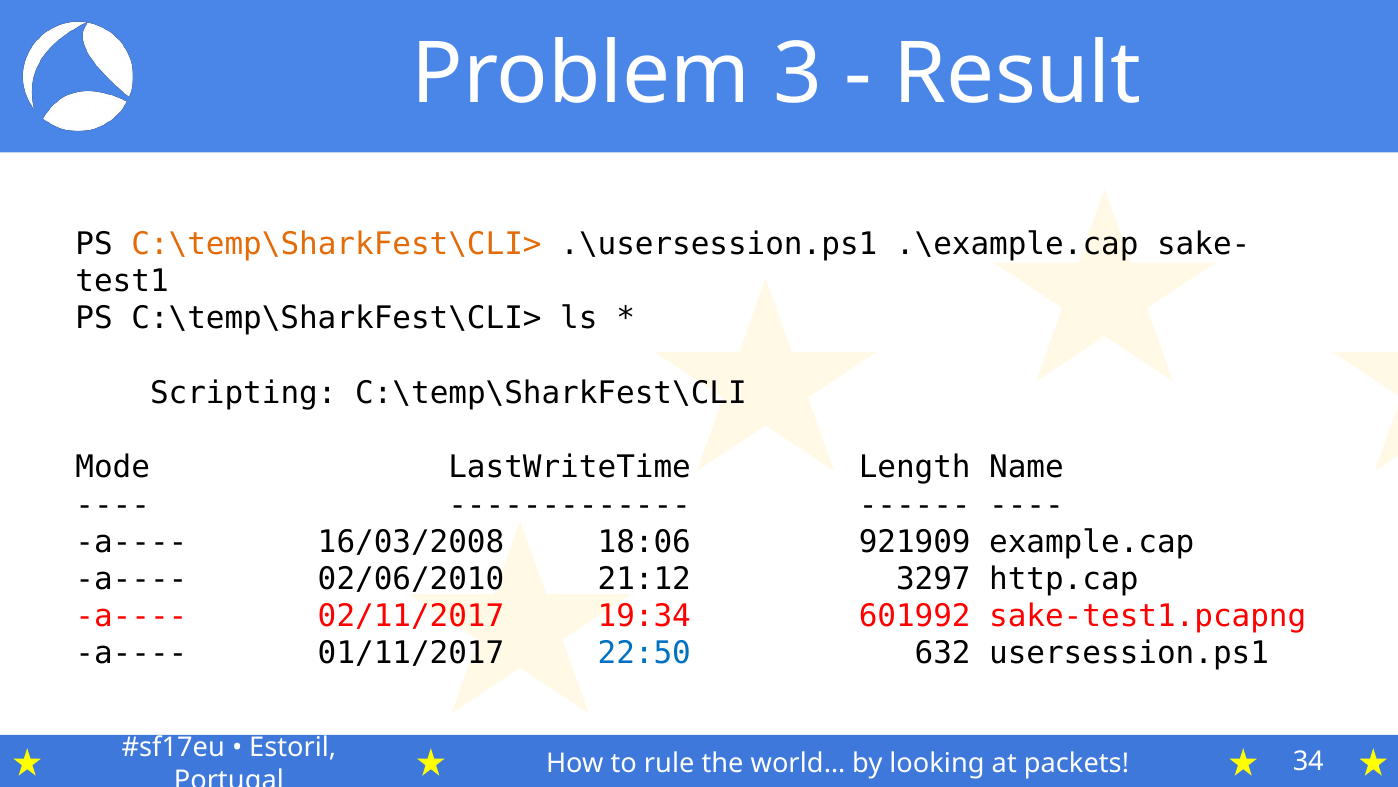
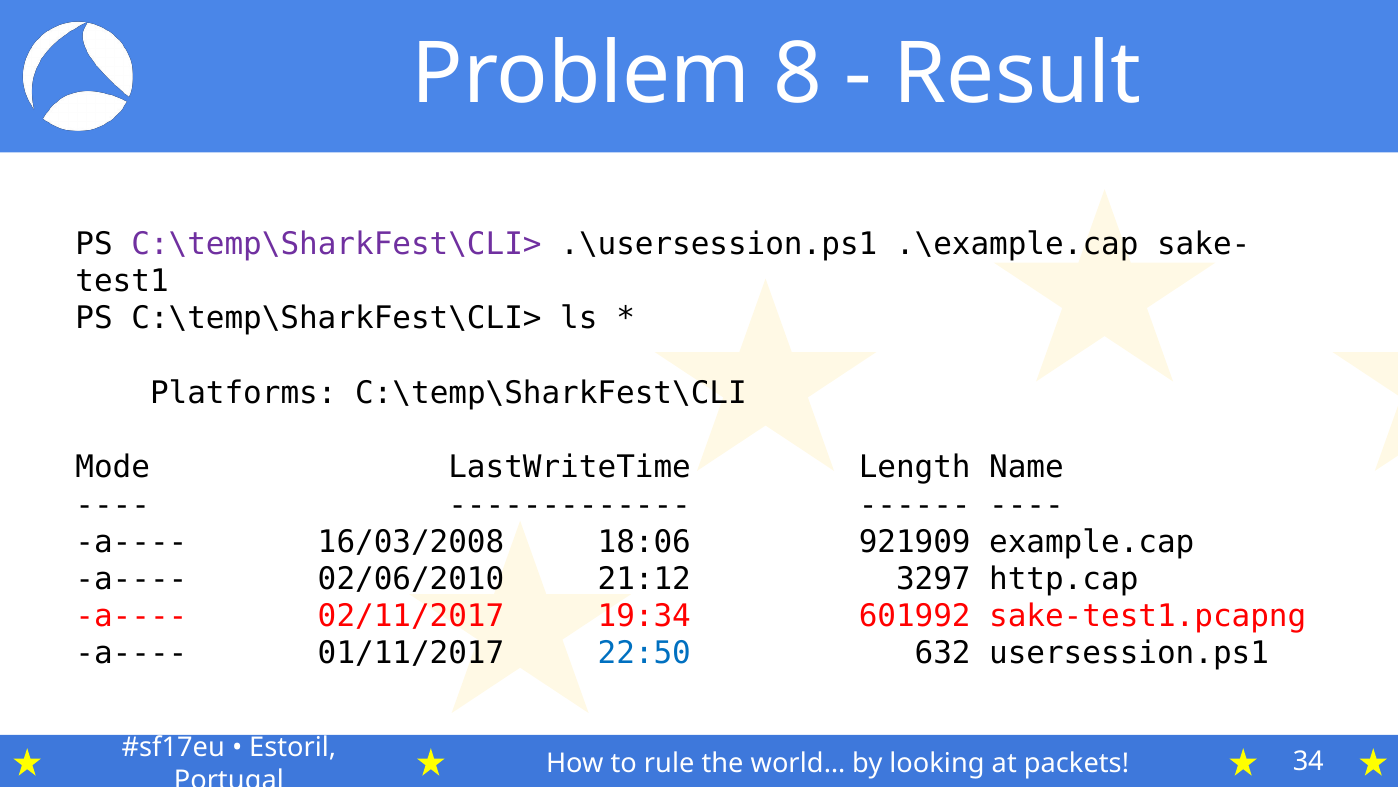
3: 3 -> 8
C:\temp\SharkFest\CLI> at (336, 244) colour: orange -> purple
Scripting: Scripting -> Platforms
